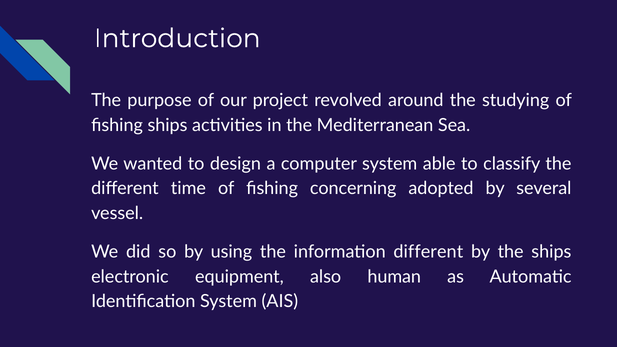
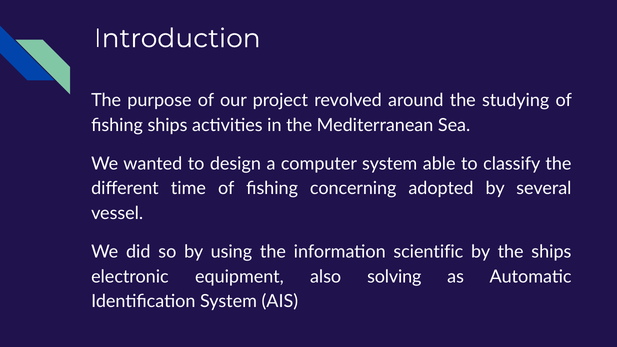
information different: different -> scientific
human: human -> solving
